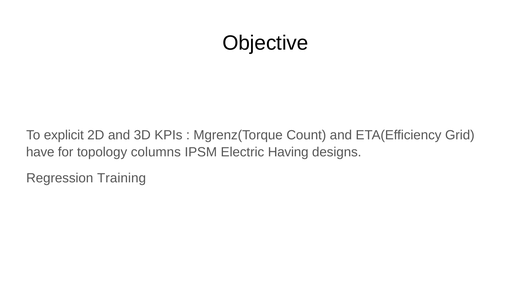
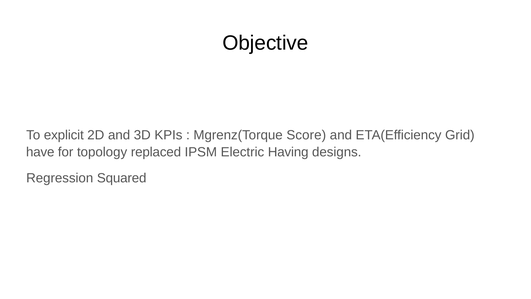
Count: Count -> Score
columns: columns -> replaced
Training: Training -> Squared
